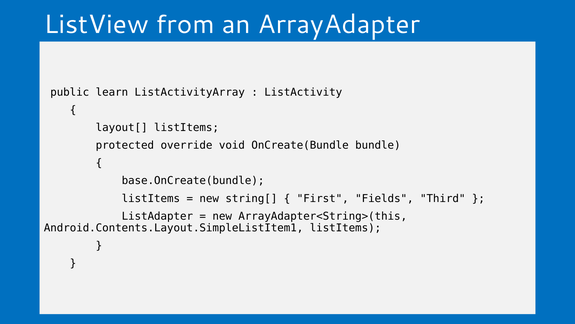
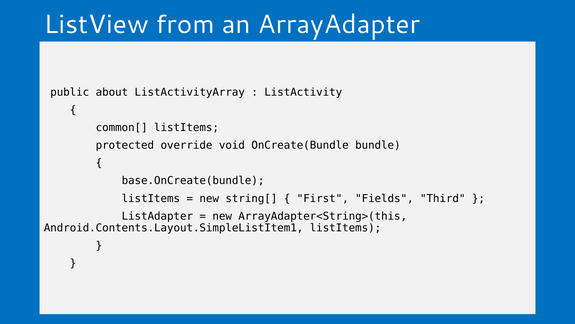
learn: learn -> about
layout[: layout[ -> common[
